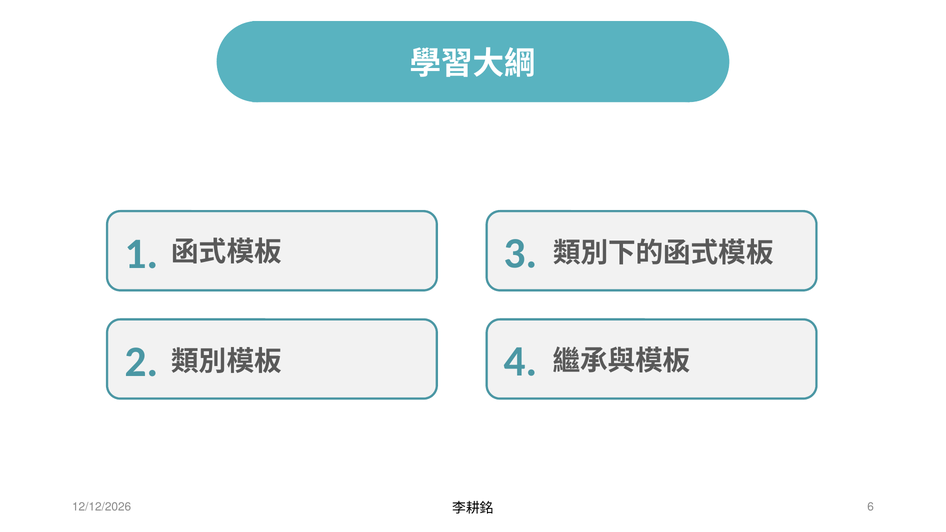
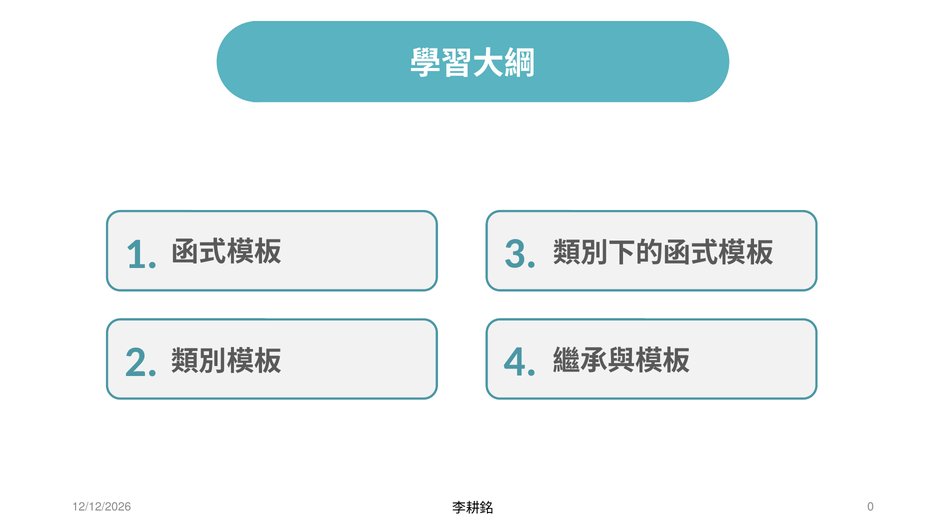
6: 6 -> 0
